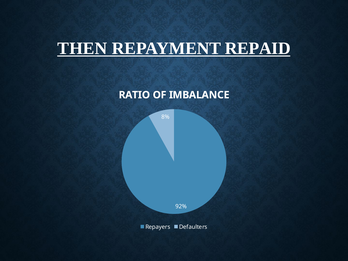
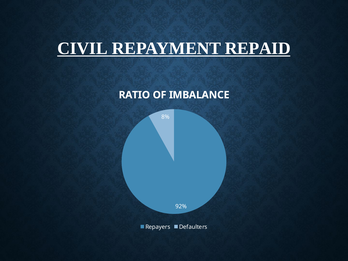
THEN: THEN -> CIVIL
